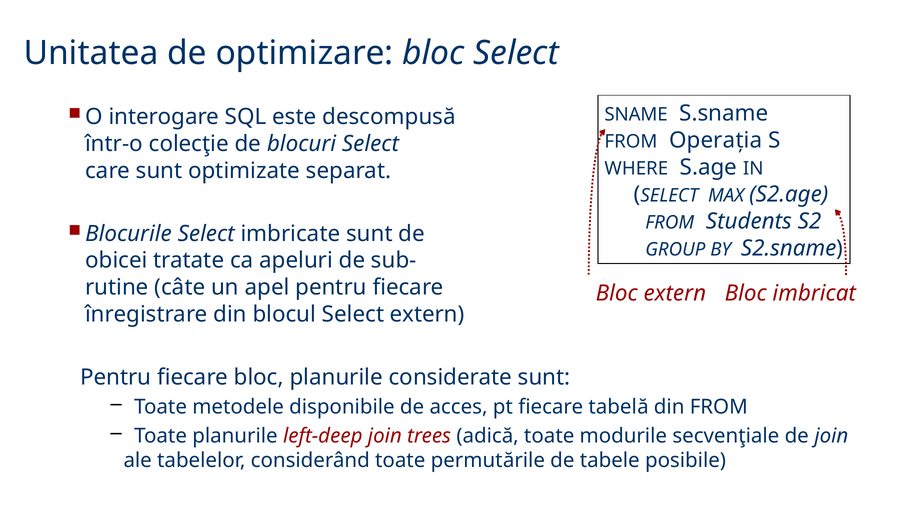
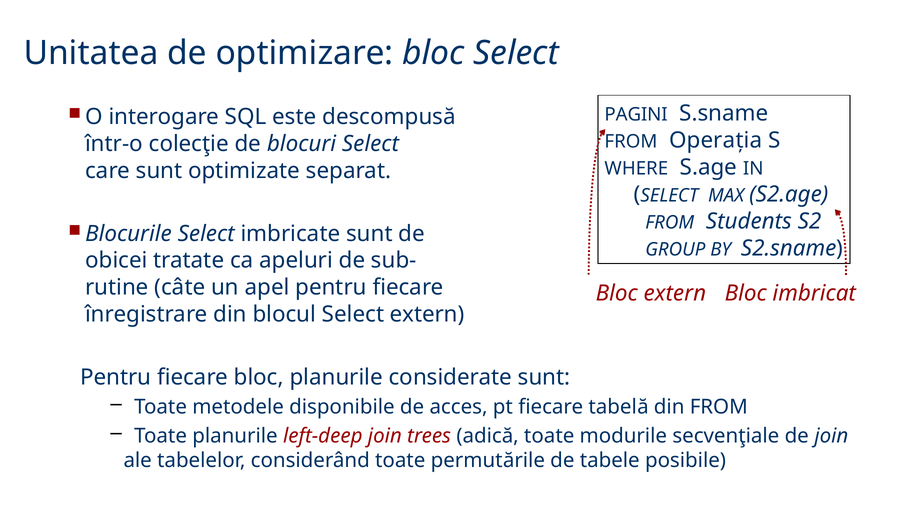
SNAME: SNAME -> PAGINI
